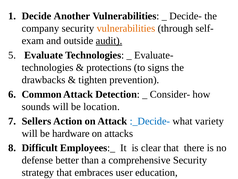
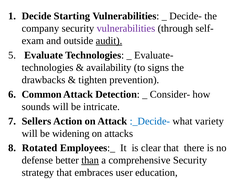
Another: Another -> Starting
vulnerabilities at (126, 28) colour: orange -> purple
protections: protections -> availability
location: location -> intricate
hardware: hardware -> widening
Difficult: Difficult -> Rotated
than underline: none -> present
